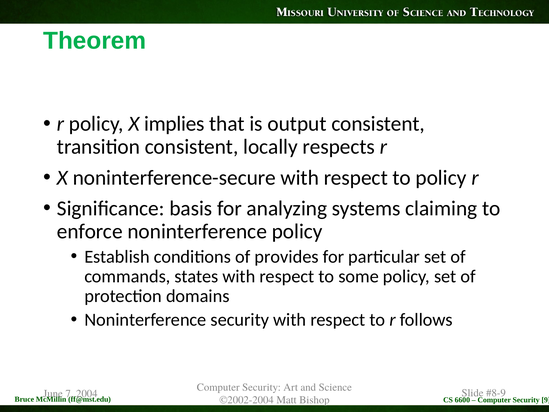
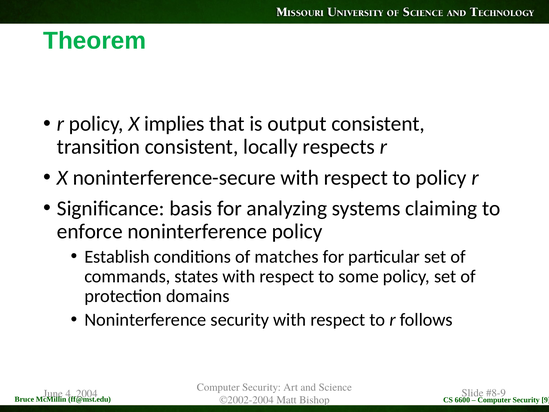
provides: provides -> matches
7: 7 -> 4
